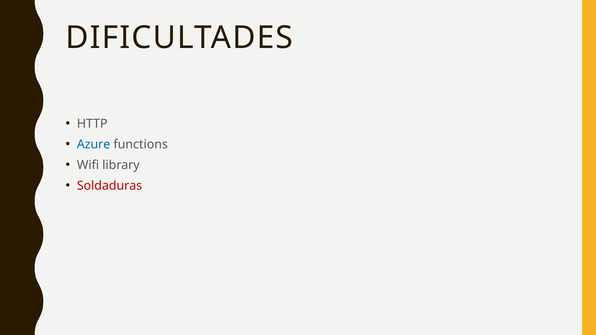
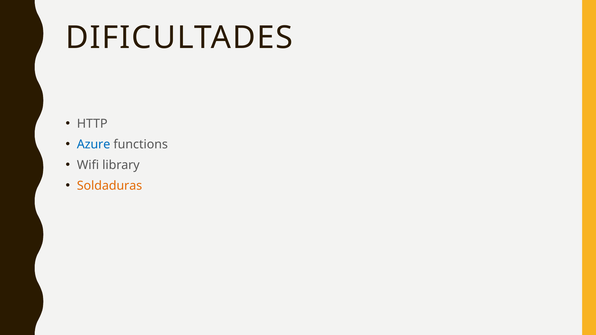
Soldaduras colour: red -> orange
